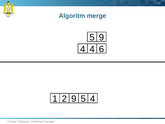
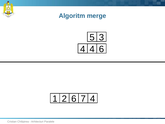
5 9: 9 -> 3
1 9: 9 -> 6
2 5: 5 -> 7
